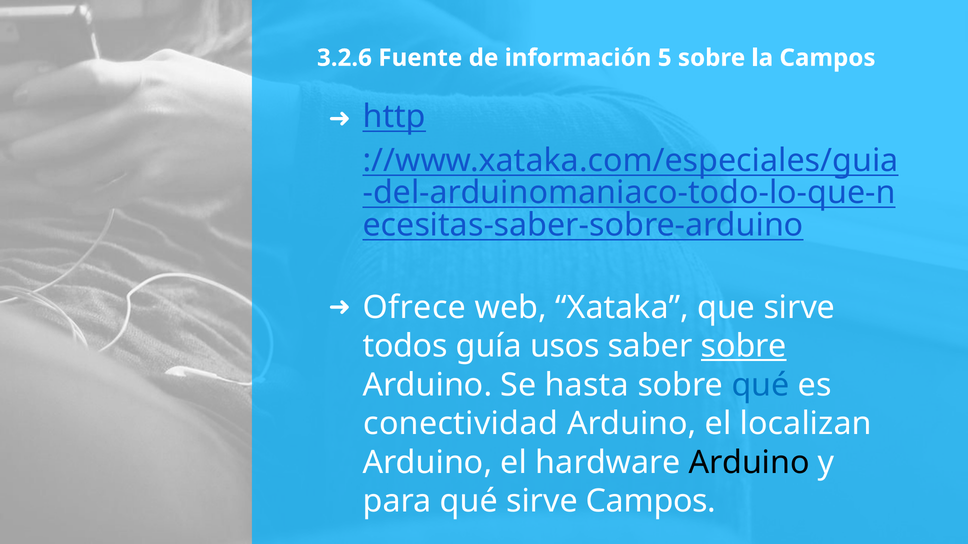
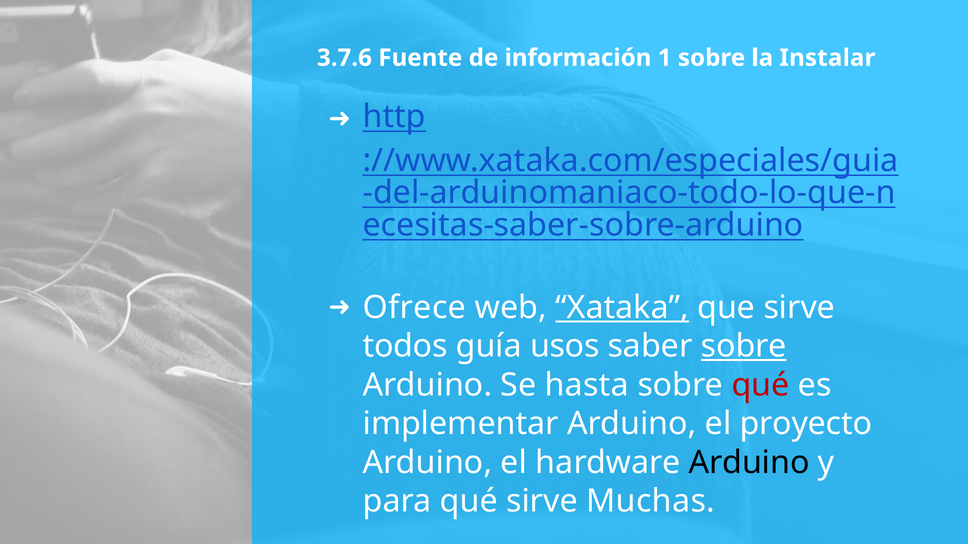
3.2.6: 3.2.6 -> 3.7.6
5: 5 -> 1
la Campos: Campos -> Instalar
Xataka underline: none -> present
qué at (761, 385) colour: blue -> red
conectividad: conectividad -> implementar
localizan: localizan -> proyecto
sirve Campos: Campos -> Muchas
